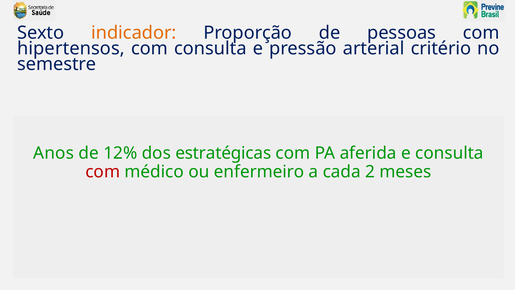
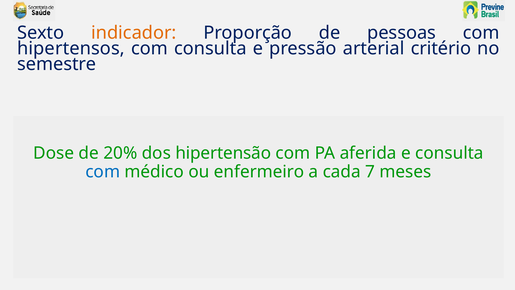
Anos: Anos -> Dose
12%: 12% -> 20%
estratégicas: estratégicas -> hipertensão
com at (103, 172) colour: red -> blue
2: 2 -> 7
